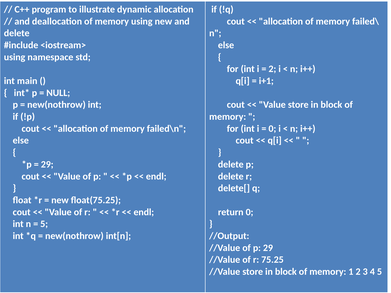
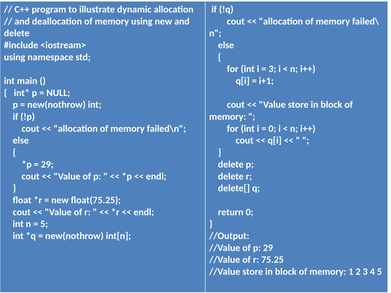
2 at (272, 69): 2 -> 3
